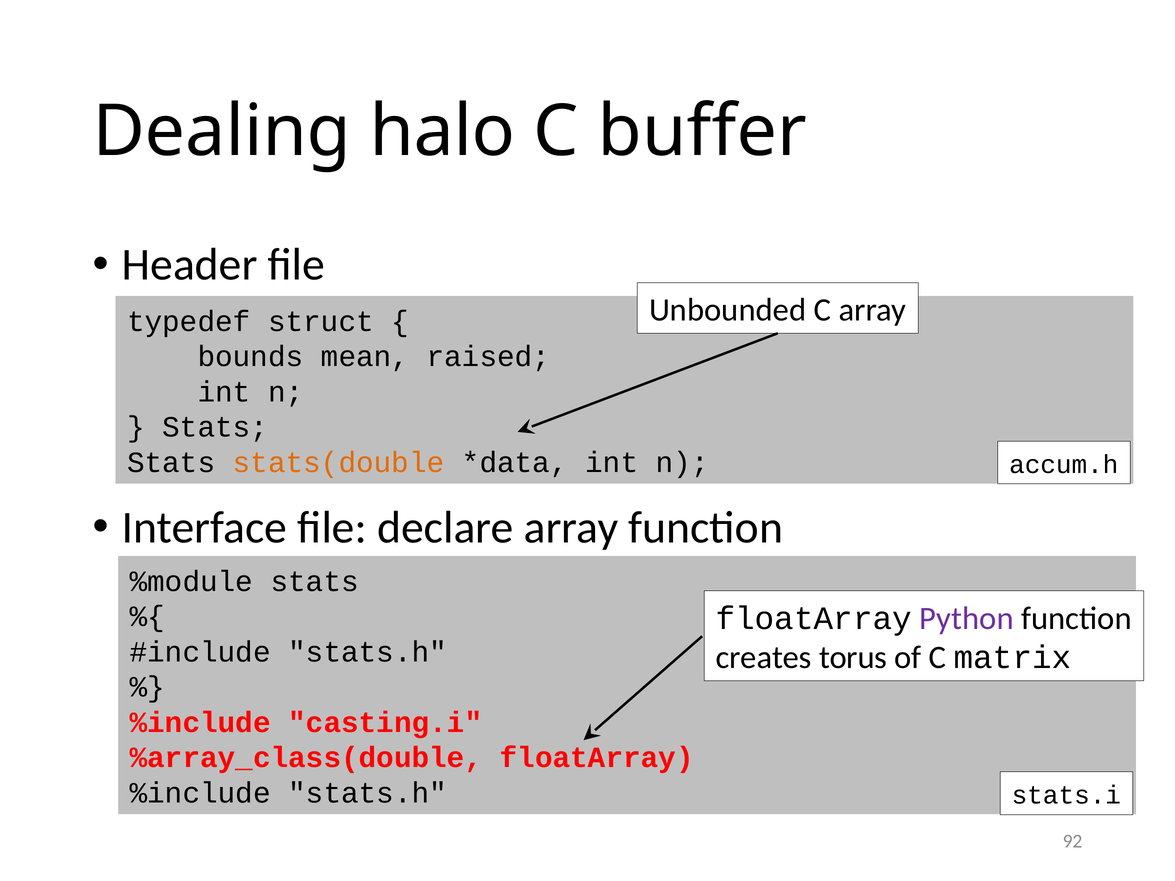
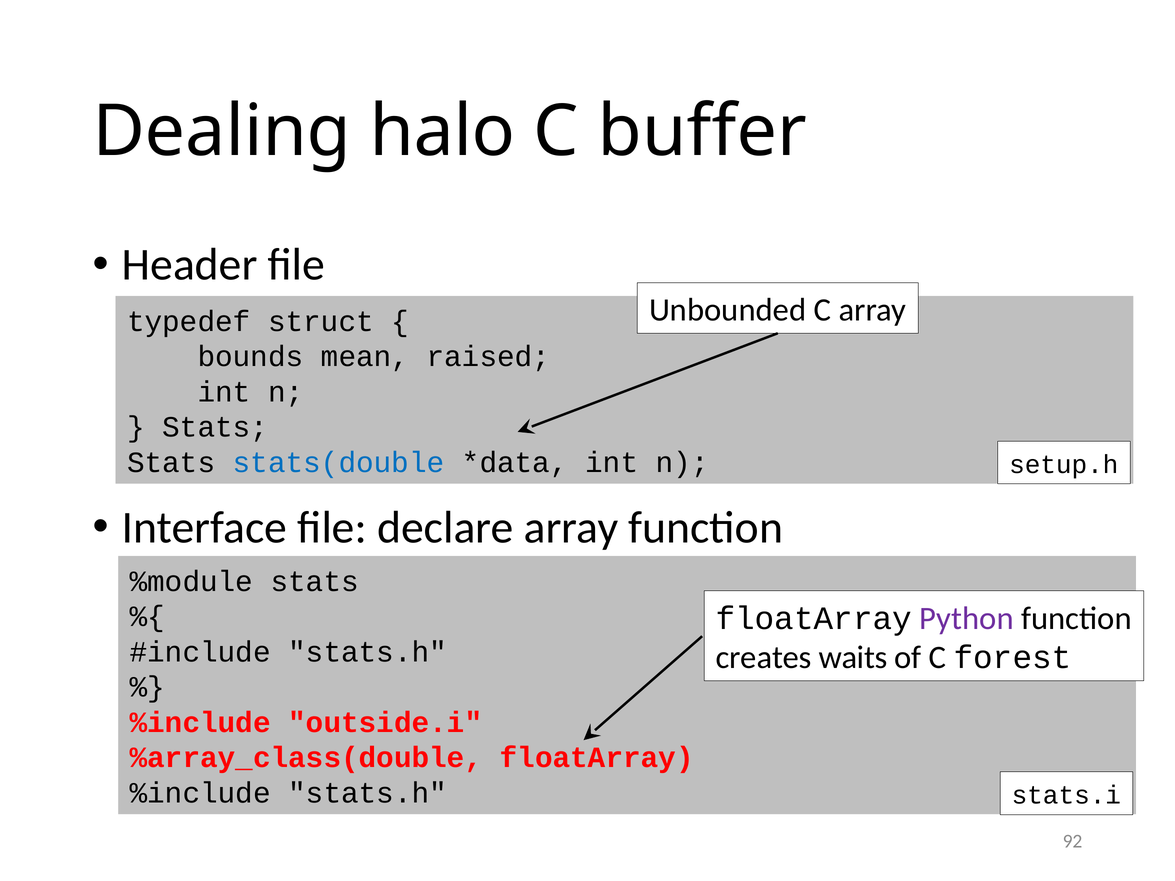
stats(double colour: orange -> blue
accum.h: accum.h -> setup.h
torus: torus -> waits
matrix: matrix -> forest
casting.i: casting.i -> outside.i
